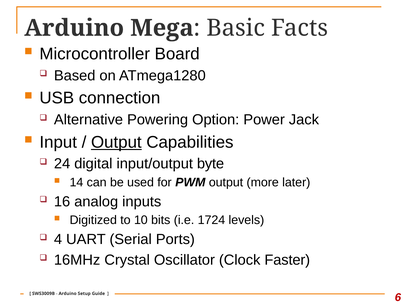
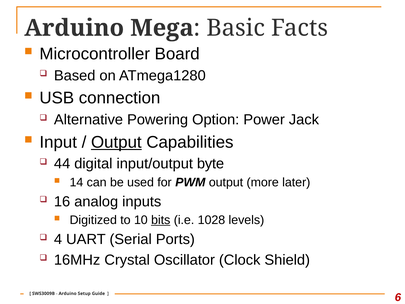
24: 24 -> 44
bits underline: none -> present
1724: 1724 -> 1028
Faster: Faster -> Shield
